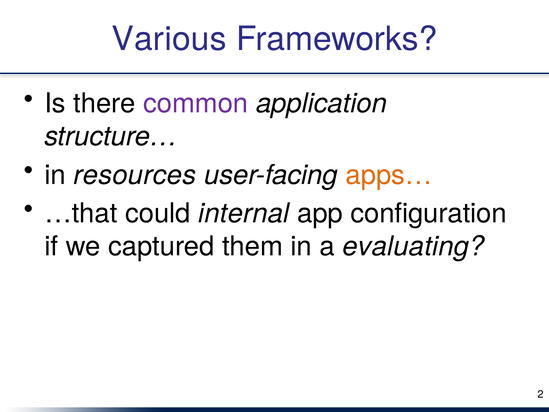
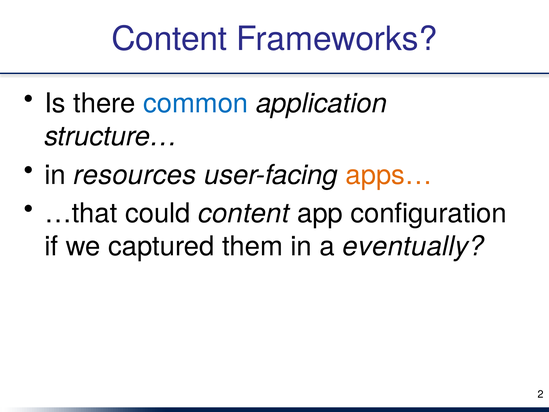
Various at (169, 39): Various -> Content
common colour: purple -> blue
could internal: internal -> content
evaluating: evaluating -> eventually
